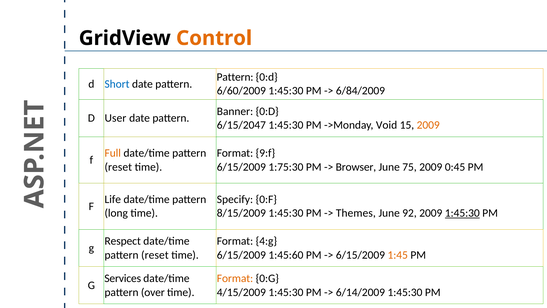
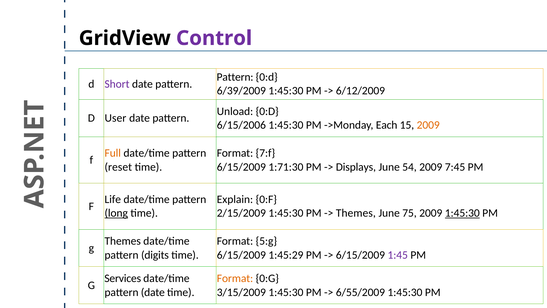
Control colour: orange -> purple
Short colour: blue -> purple
6/60/2009: 6/60/2009 -> 6/39/2009
6/84/2009: 6/84/2009 -> 6/12/2009
Banner: Banner -> Unload
6/15/2047: 6/15/2047 -> 6/15/2006
Void: Void -> Each
9:f: 9:f -> 7:f
1:75:30: 1:75:30 -> 1:71:30
Browser: Browser -> Displays
75: 75 -> 54
0:45: 0:45 -> 7:45
Specify: Specify -> Explain
long underline: none -> present
8/15/2009: 8/15/2009 -> 2/15/2009
92: 92 -> 75
Respect at (123, 241): Respect -> Themes
4:g: 4:g -> 5:g
reset at (155, 255): reset -> digits
1:45:60: 1:45:60 -> 1:45:29
1:45 colour: orange -> purple
pattern over: over -> date
4/15/2009: 4/15/2009 -> 3/15/2009
6/14/2009: 6/14/2009 -> 6/55/2009
